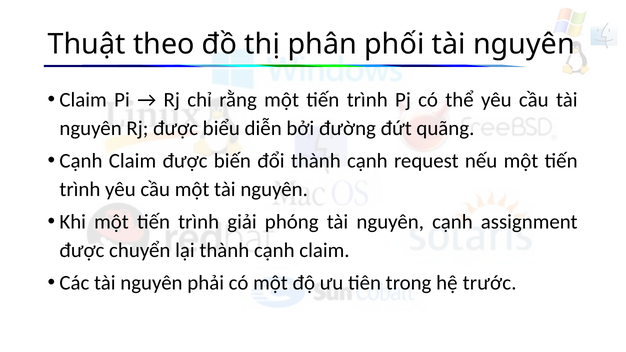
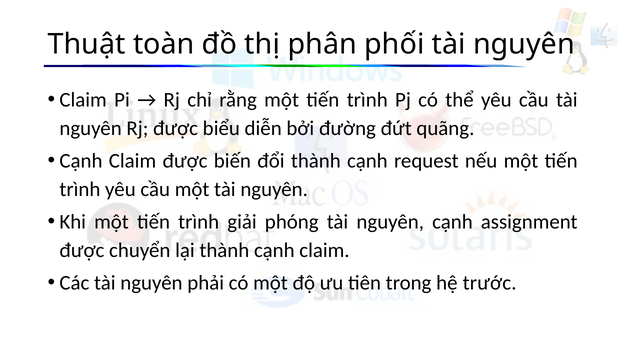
theo: theo -> toàn
